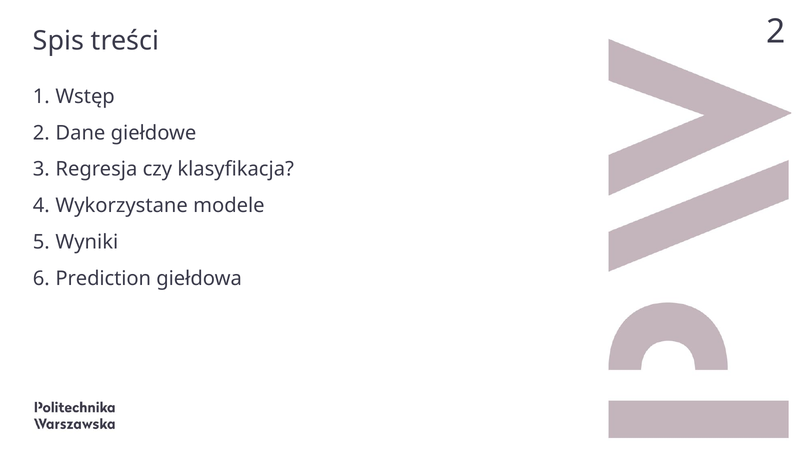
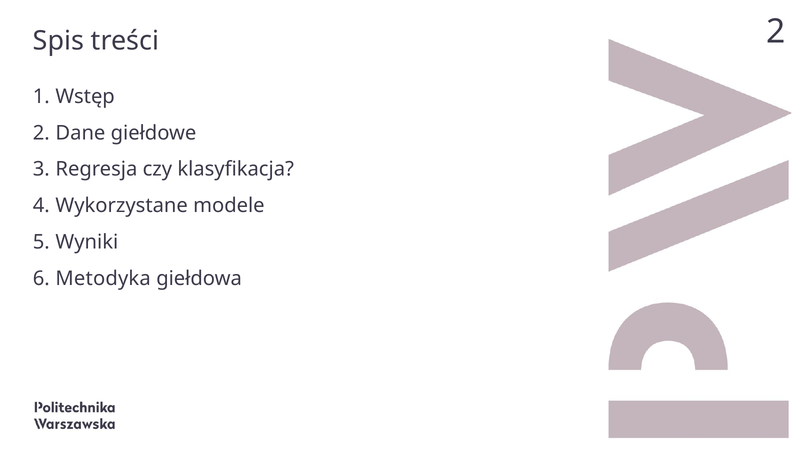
Prediction: Prediction -> Metodyka
